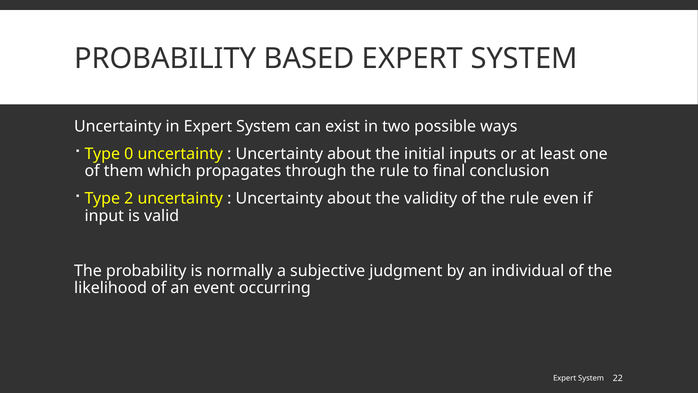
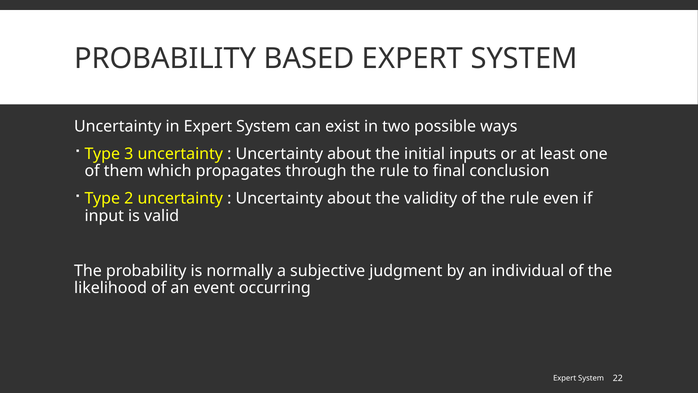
0: 0 -> 3
